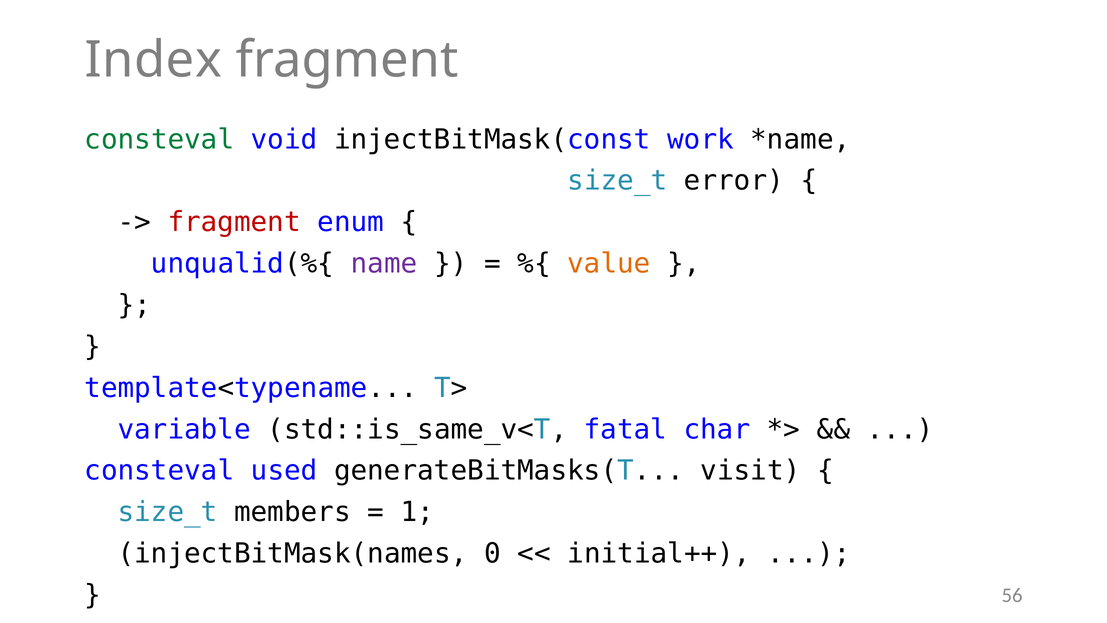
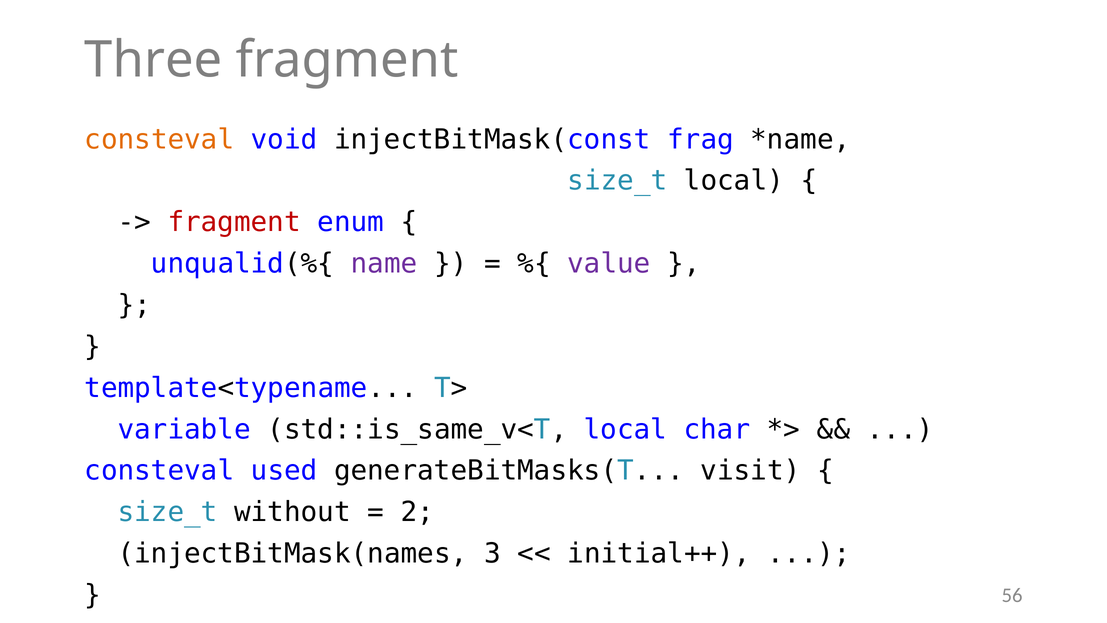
Index: Index -> Three
consteval at (159, 139) colour: green -> orange
work: work -> frag
size_t error: error -> local
value colour: orange -> purple
std::is_same_v<T fatal: fatal -> local
members: members -> without
1: 1 -> 2
0: 0 -> 3
